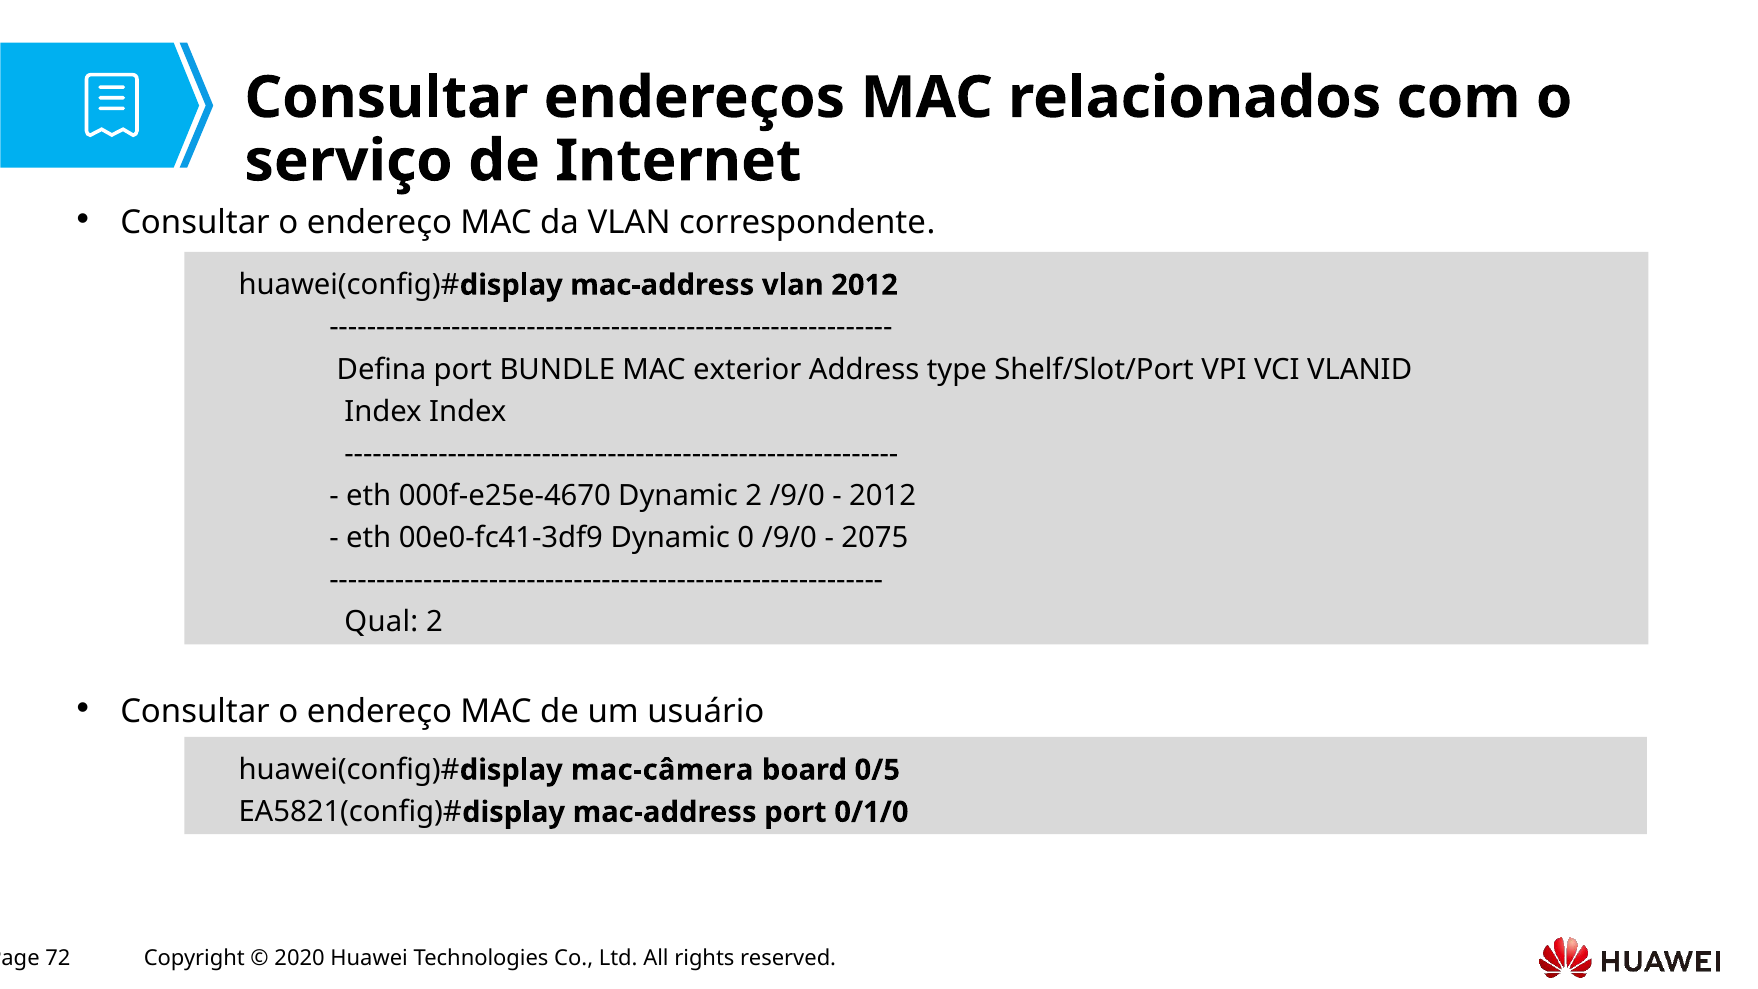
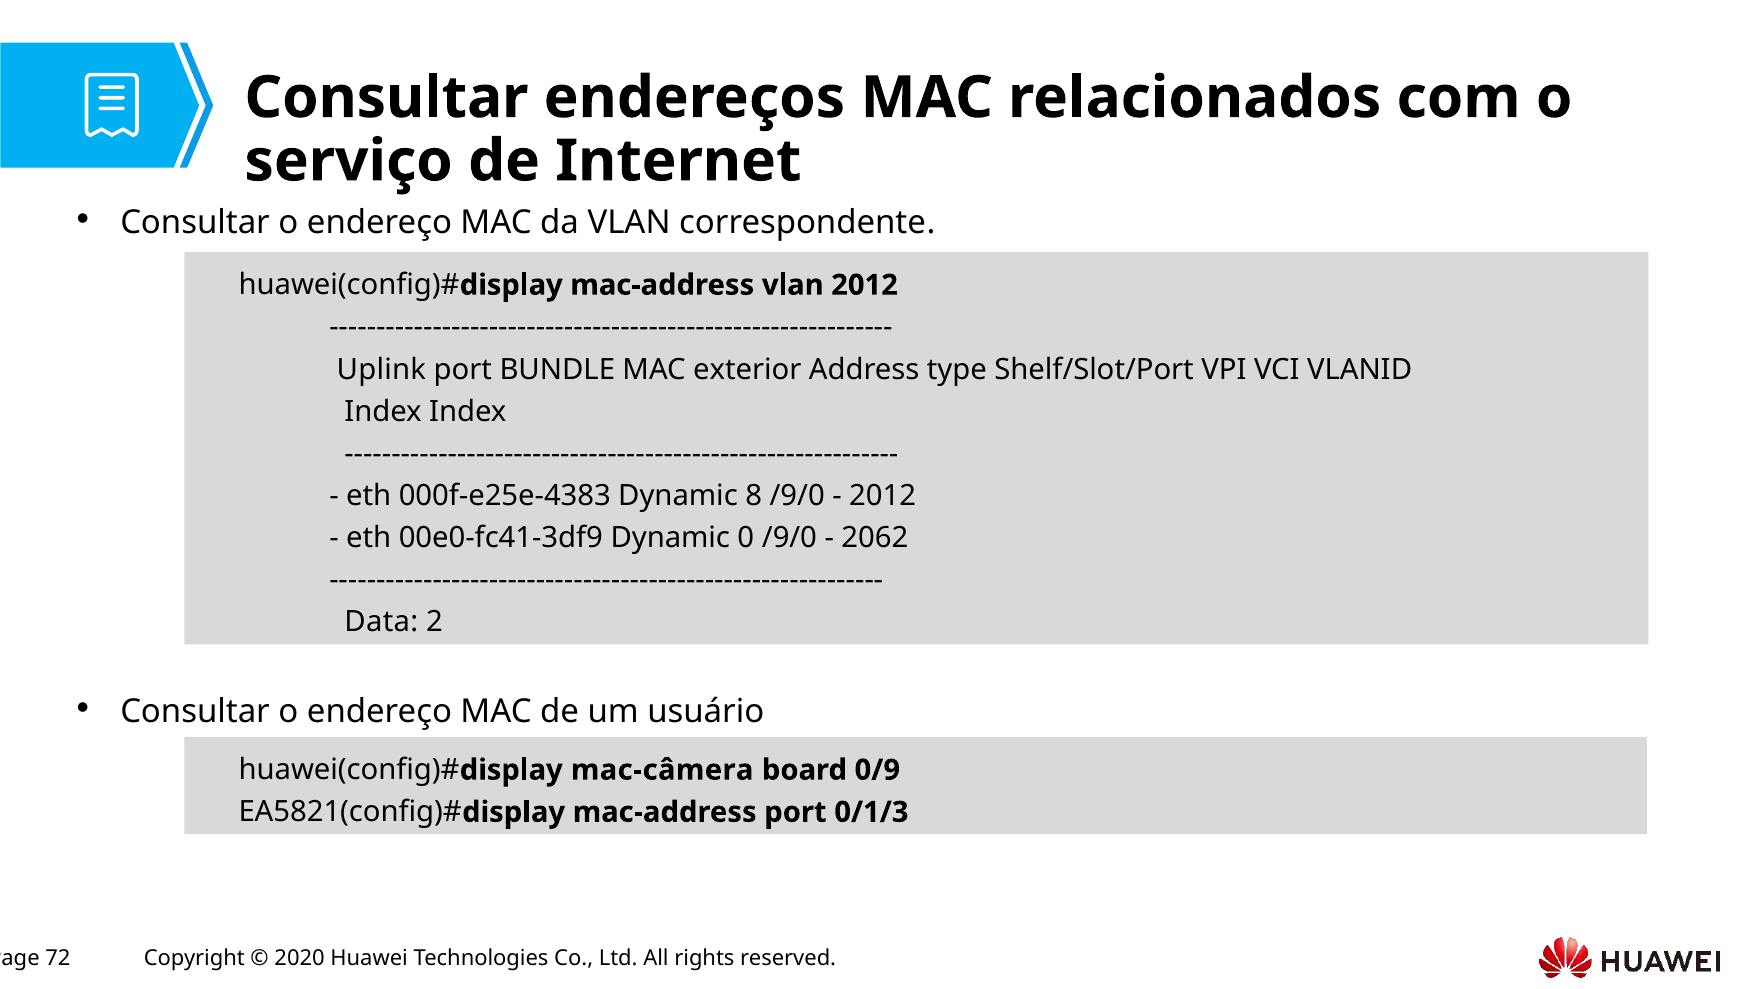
Defina: Defina -> Uplink
000f-e25e-4670: 000f-e25e-4670 -> 000f-e25e-4383
Dynamic 2: 2 -> 8
2075: 2075 -> 2062
Qual: Qual -> Data
0/5: 0/5 -> 0/9
0/1/0: 0/1/0 -> 0/1/3
